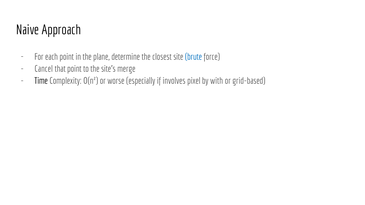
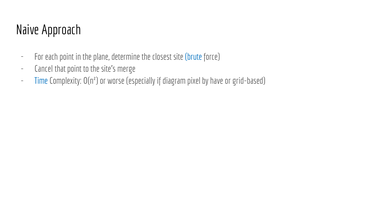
Time colour: black -> blue
involves: involves -> diagram
with: with -> have
